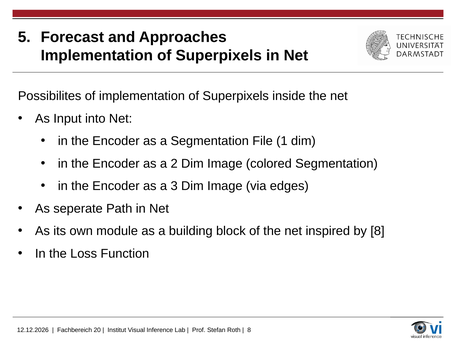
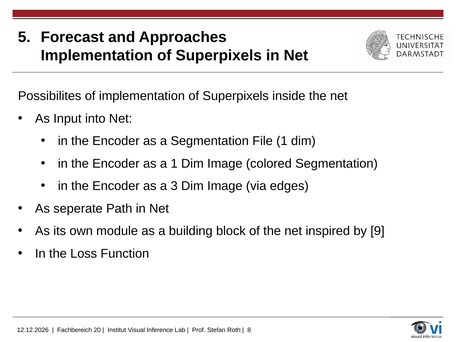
a 2: 2 -> 1
by 8: 8 -> 9
